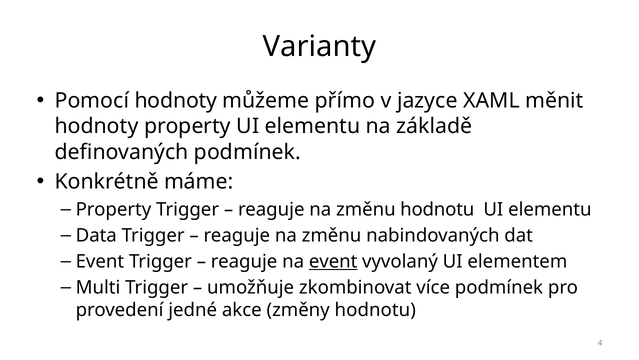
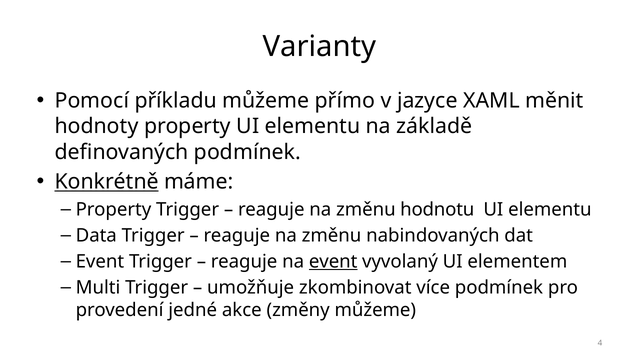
Pomocí hodnoty: hodnoty -> příkladu
Konkrétně underline: none -> present
změny hodnotu: hodnotu -> můžeme
